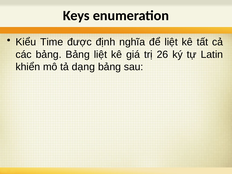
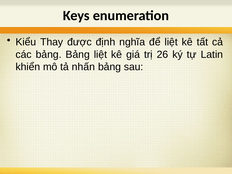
Time: Time -> Thay
dạng: dạng -> nhấn
